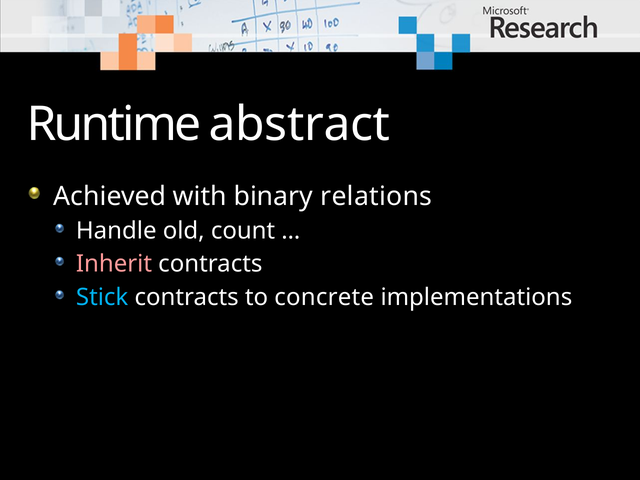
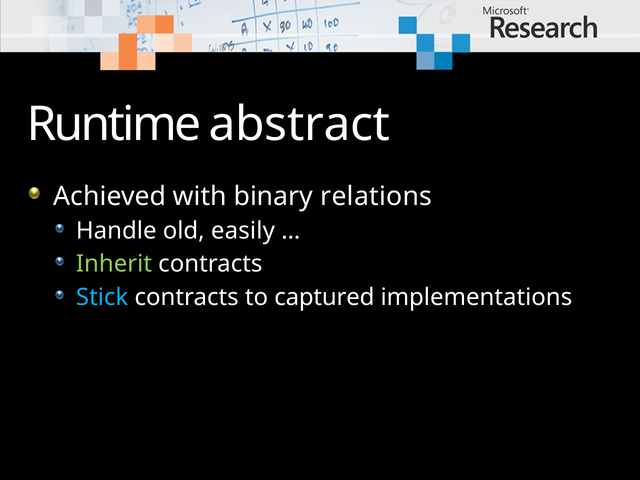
count: count -> easily
Inherit colour: pink -> light green
concrete: concrete -> captured
